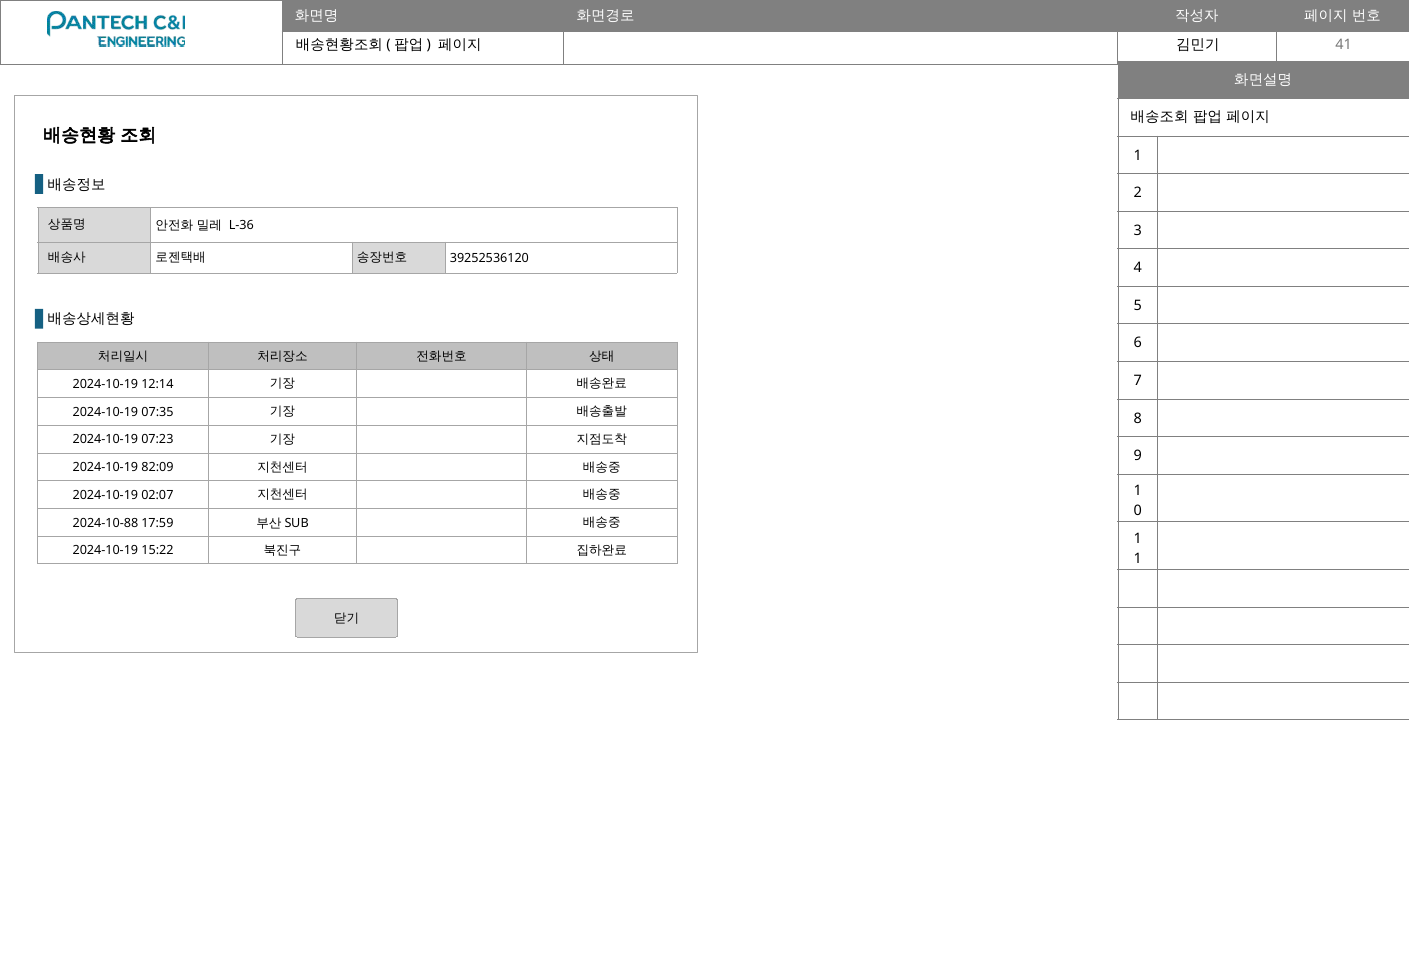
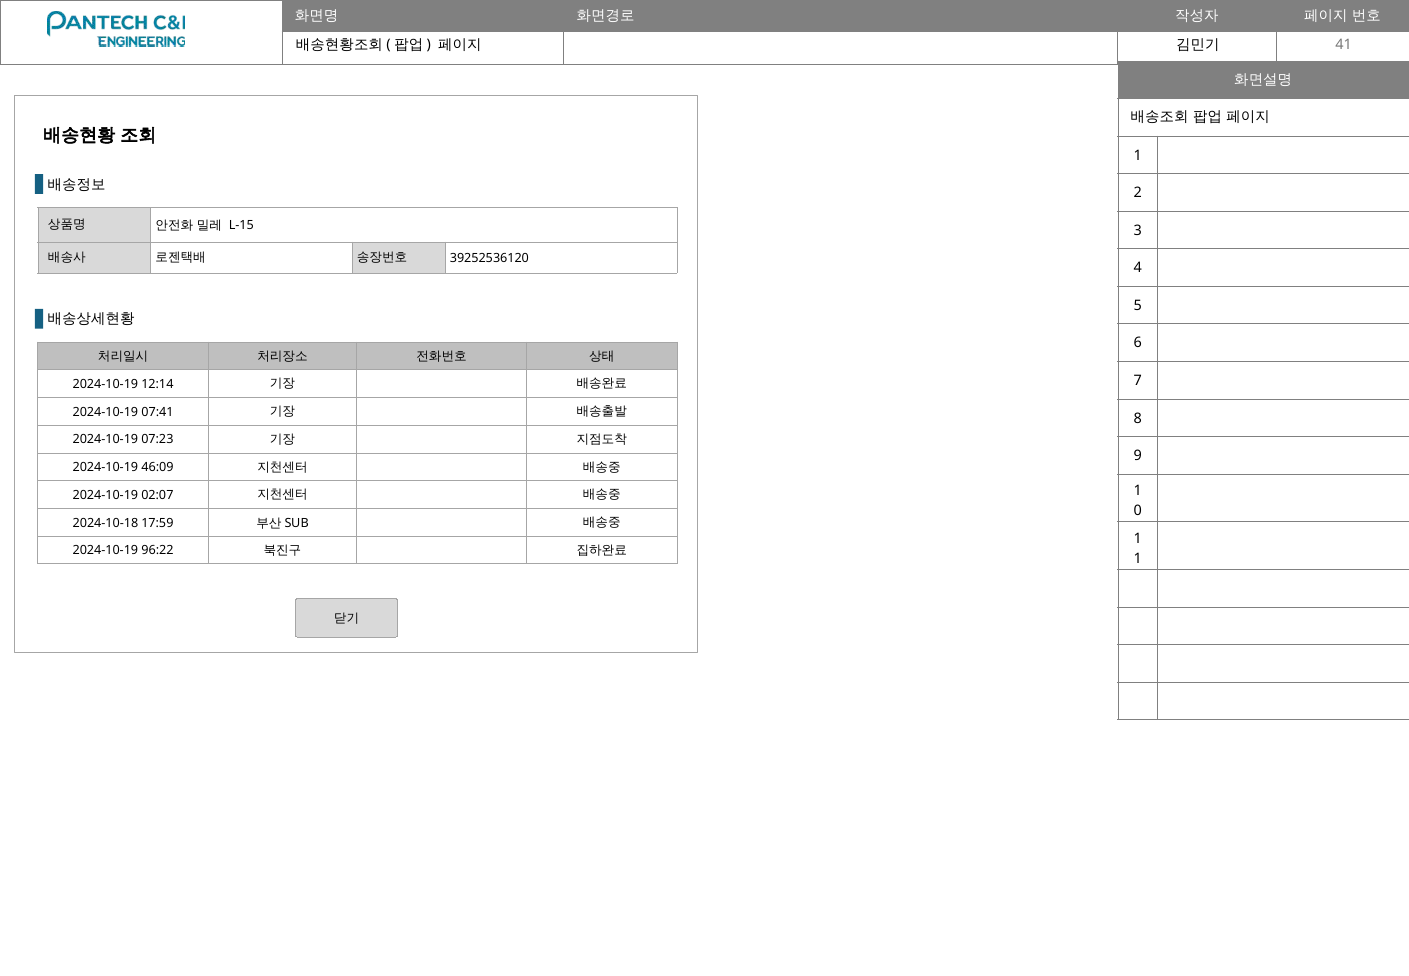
L-36: L-36 -> L-15
07:35: 07:35 -> 07:41
82:09: 82:09 -> 46:09
2024-10-88: 2024-10-88 -> 2024-10-18
15:22: 15:22 -> 96:22
